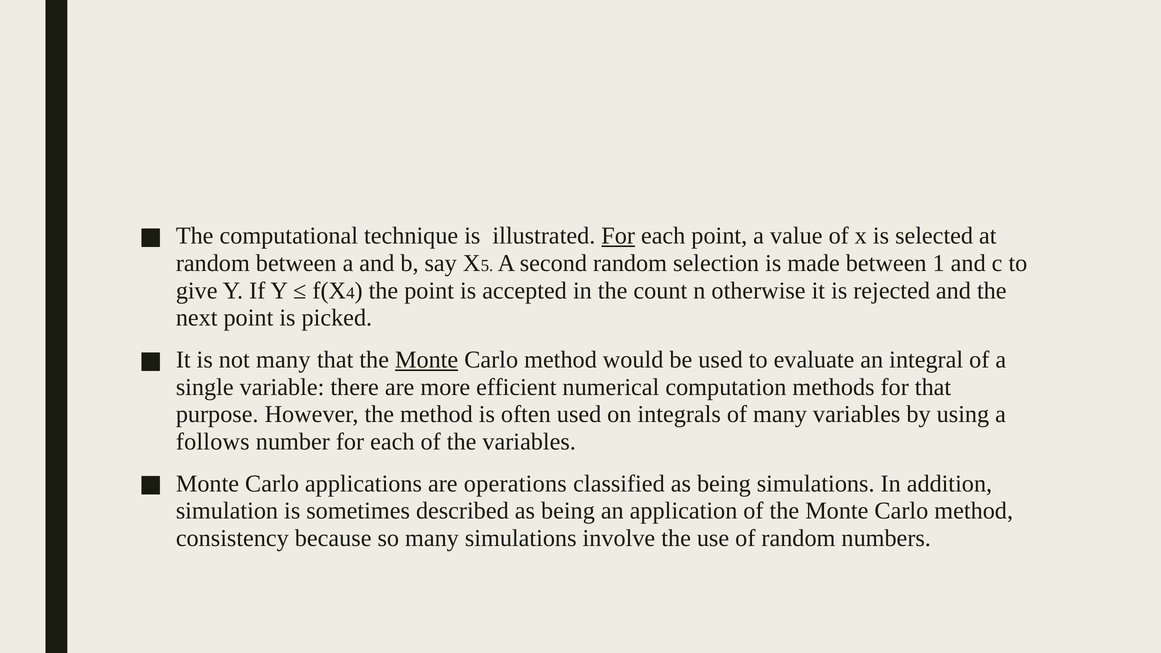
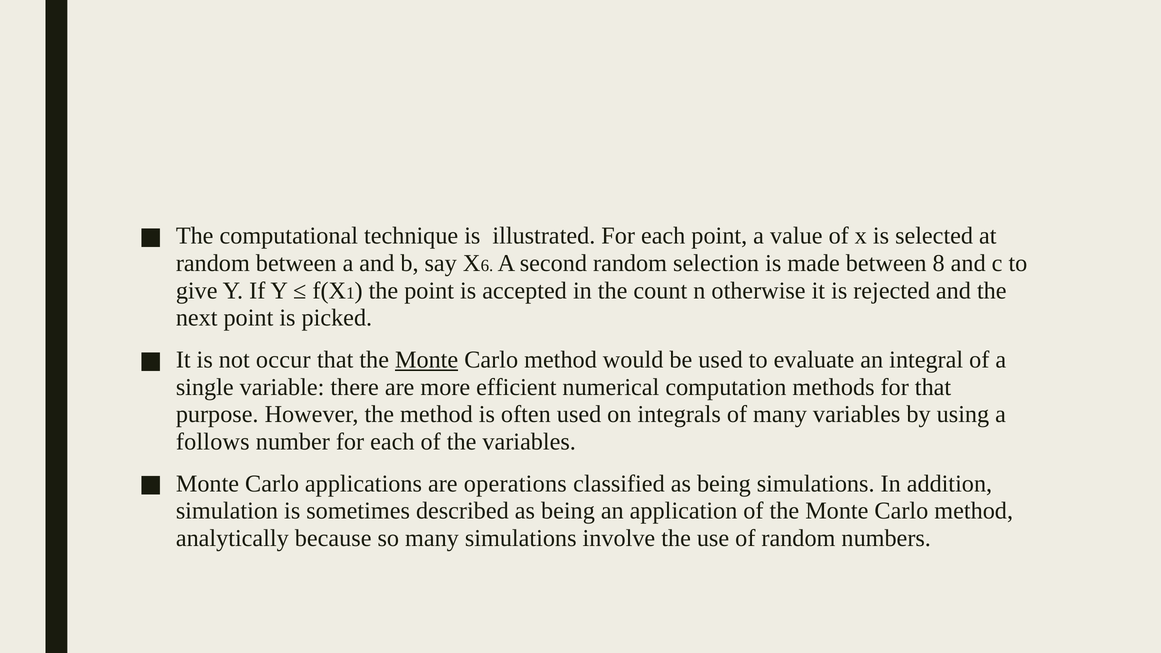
For at (618, 236) underline: present -> none
5: 5 -> 6
1: 1 -> 8
4: 4 -> 1
not many: many -> occur
consistency: consistency -> analytically
